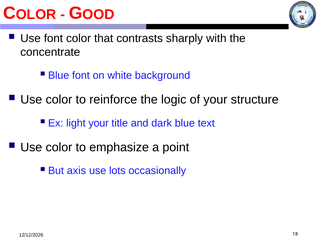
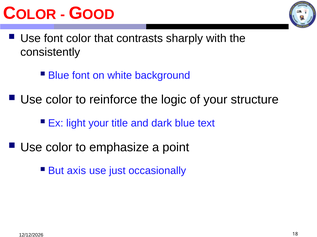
concentrate: concentrate -> consistently
lots: lots -> just
